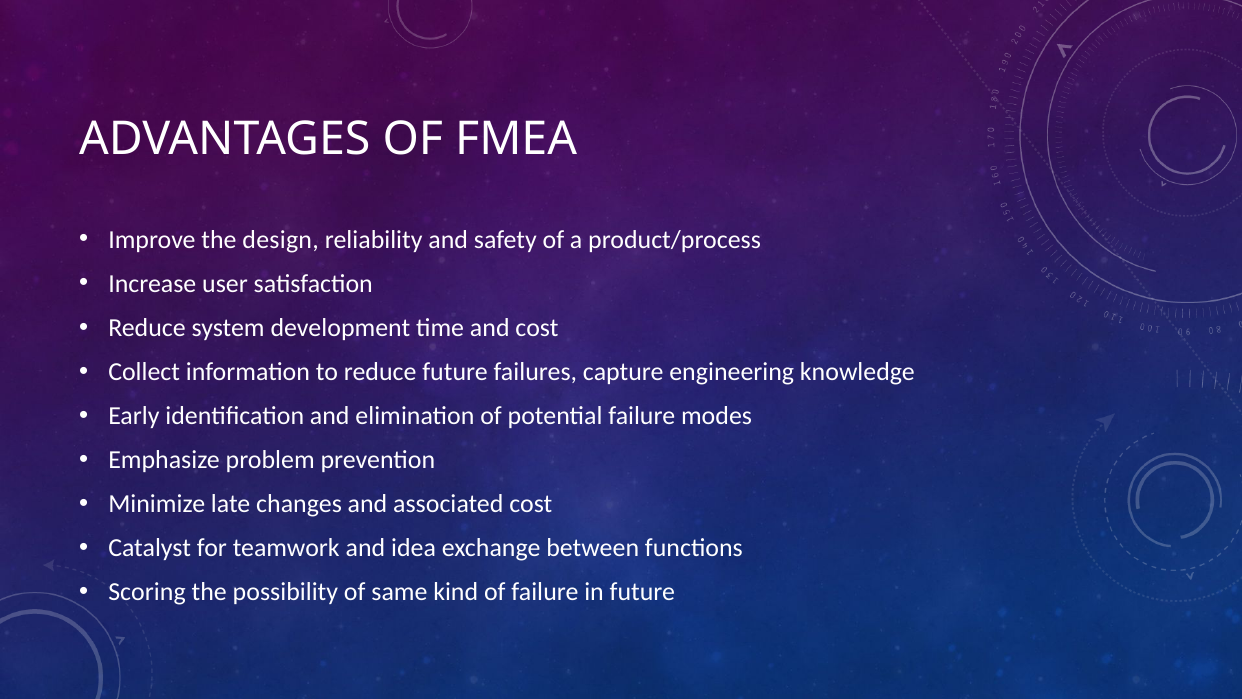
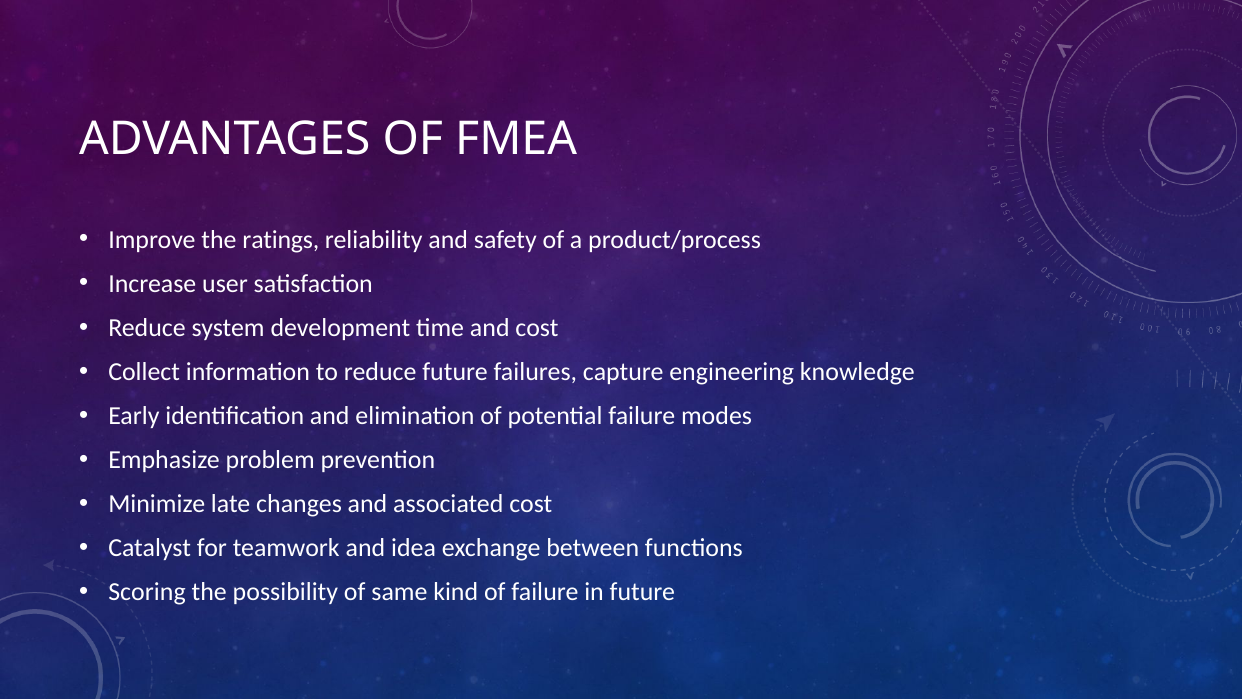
design: design -> ratings
